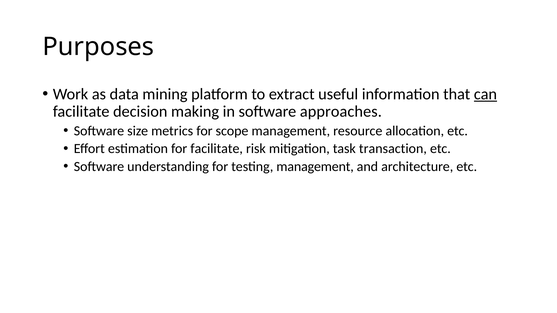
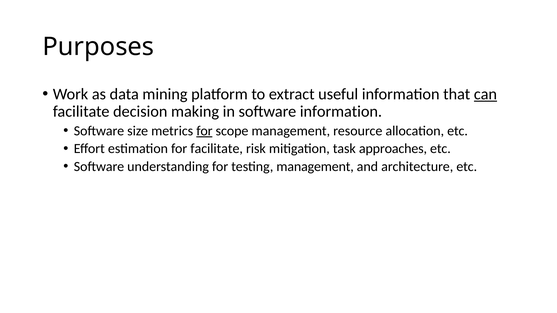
software approaches: approaches -> information
for at (204, 131) underline: none -> present
transaction: transaction -> approaches
